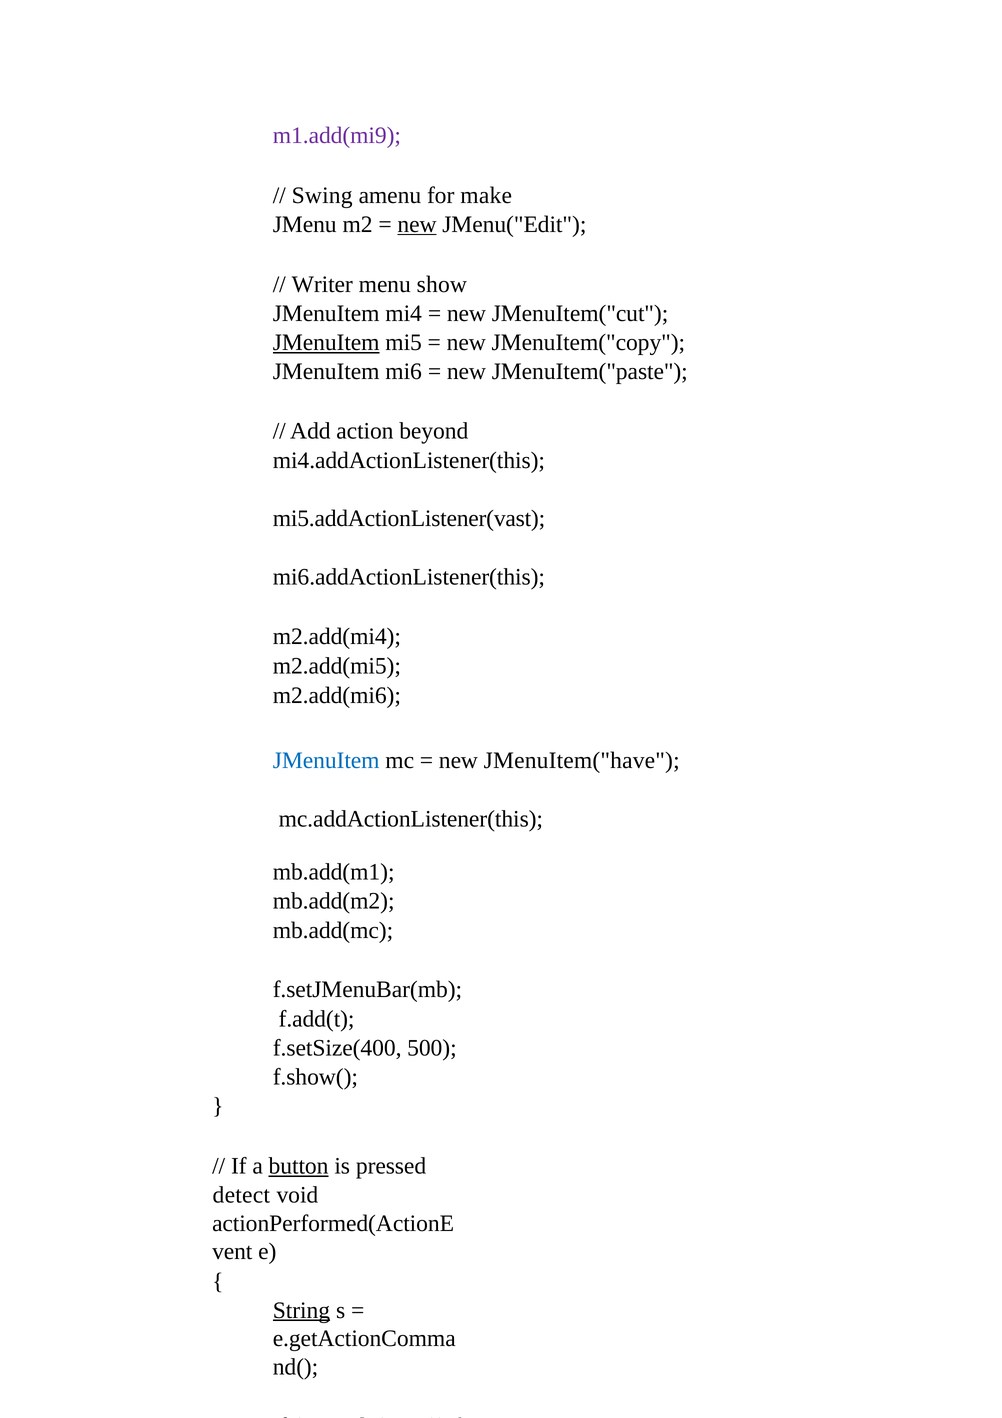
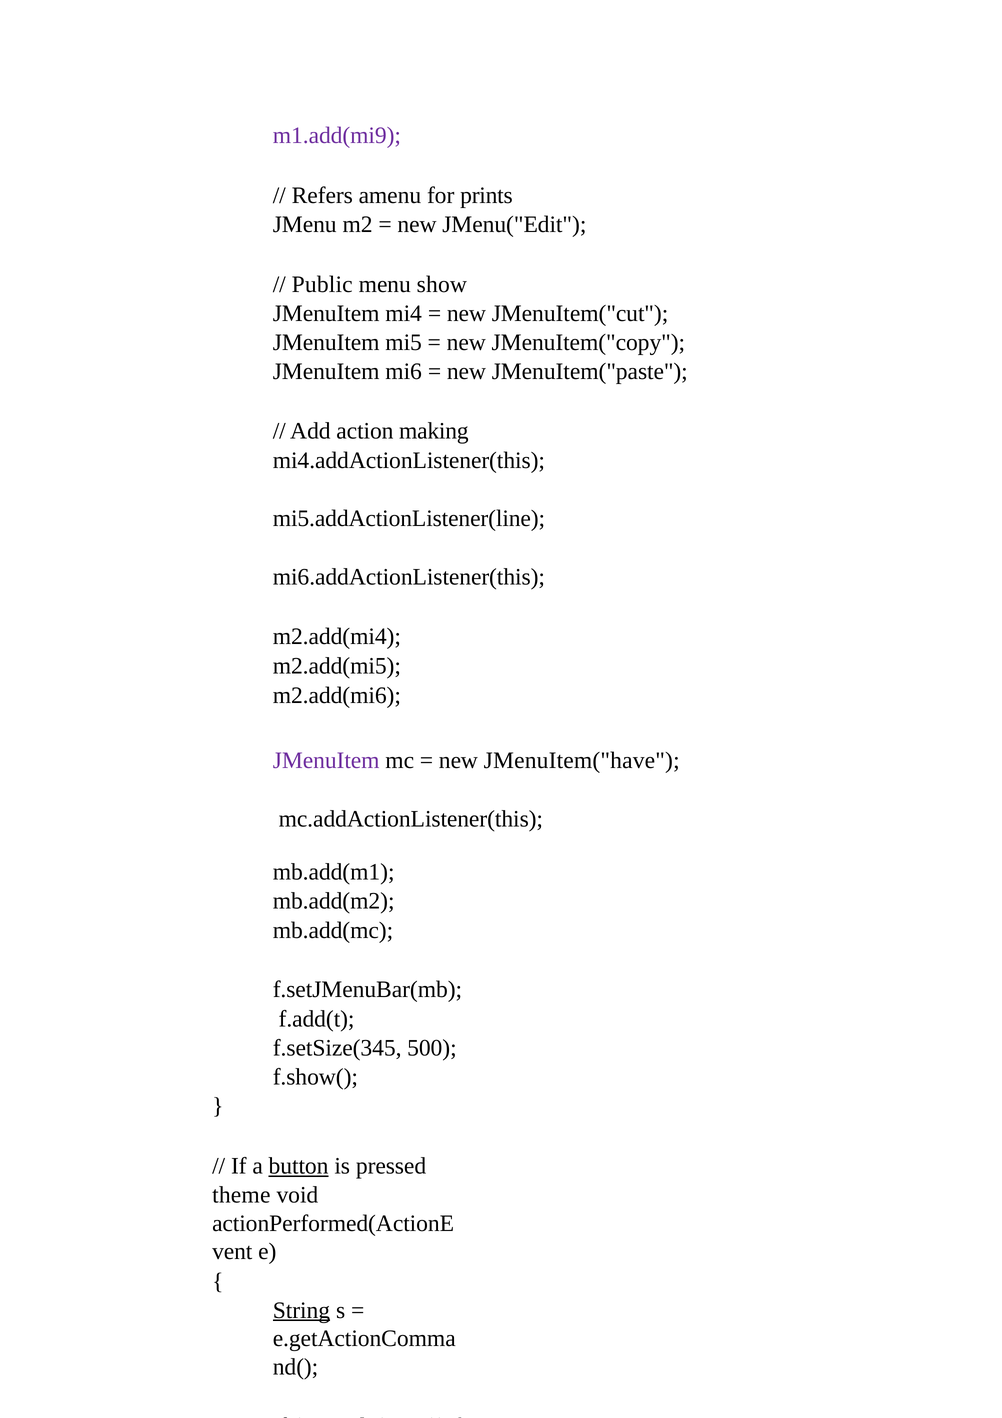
Swing: Swing -> Refers
make: make -> prints
new at (417, 224) underline: present -> none
Writer: Writer -> Public
JMenuItem at (326, 343) underline: present -> none
beyond: beyond -> making
mi5.addActionListener(vast: mi5.addActionListener(vast -> mi5.addActionListener(line
JMenuItem at (326, 761) colour: blue -> purple
f.setSize(400: f.setSize(400 -> f.setSize(345
detect: detect -> theme
